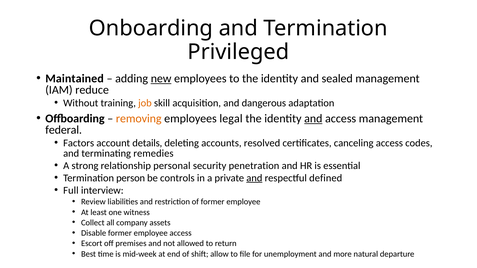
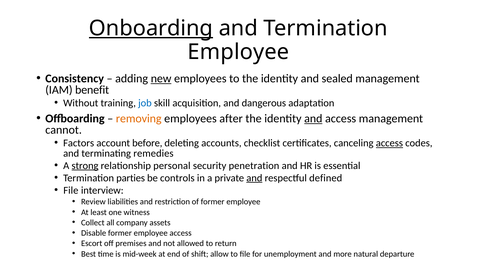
Onboarding underline: none -> present
Privileged at (238, 52): Privileged -> Employee
Maintained: Maintained -> Consistency
reduce: reduce -> benefit
job colour: orange -> blue
legal: legal -> after
federal: federal -> cannot
details: details -> before
resolved: resolved -> checklist
access at (389, 143) underline: none -> present
strong underline: none -> present
person: person -> parties
Full at (71, 191): Full -> File
